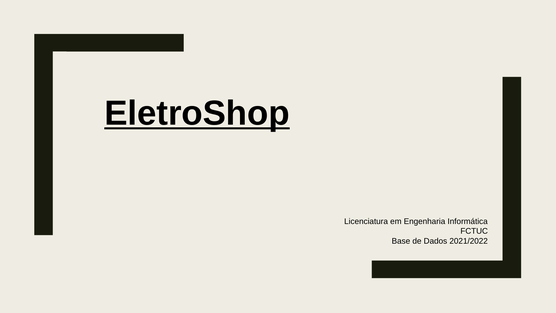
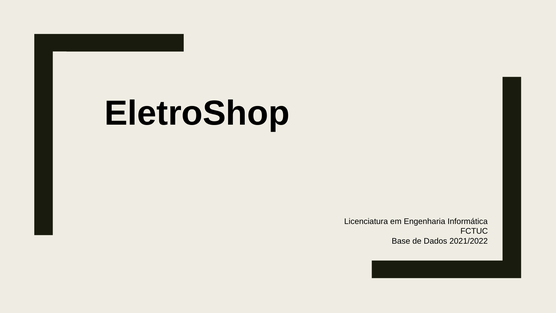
EletroShop underline: present -> none
